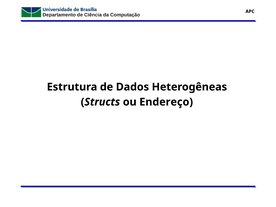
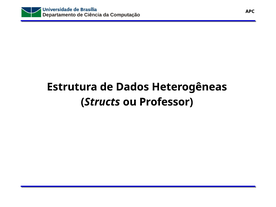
Endereço: Endereço -> Professor
